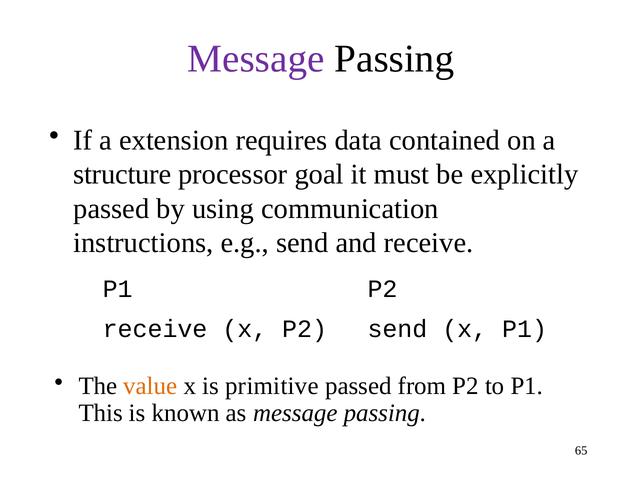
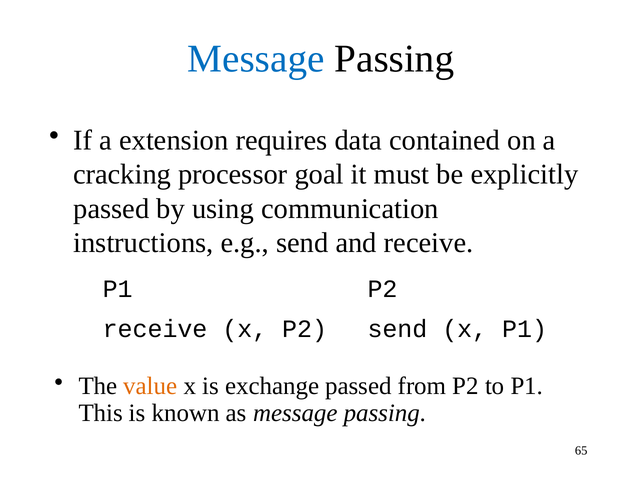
Message at (256, 59) colour: purple -> blue
structure: structure -> cracking
primitive: primitive -> exchange
